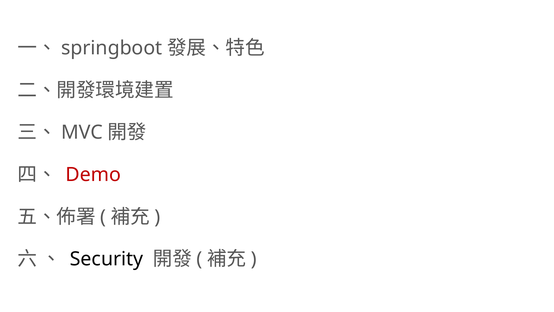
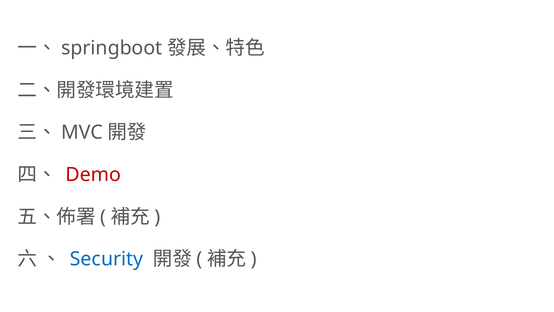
Security colour: black -> blue
